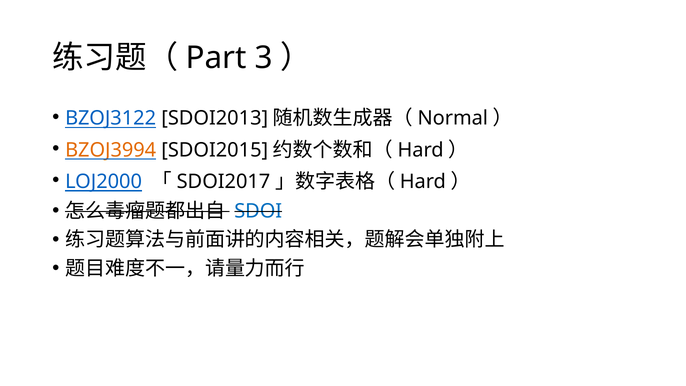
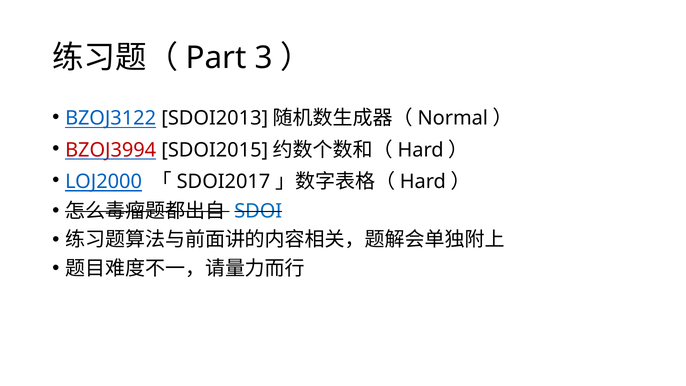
BZOJ3994 colour: orange -> red
